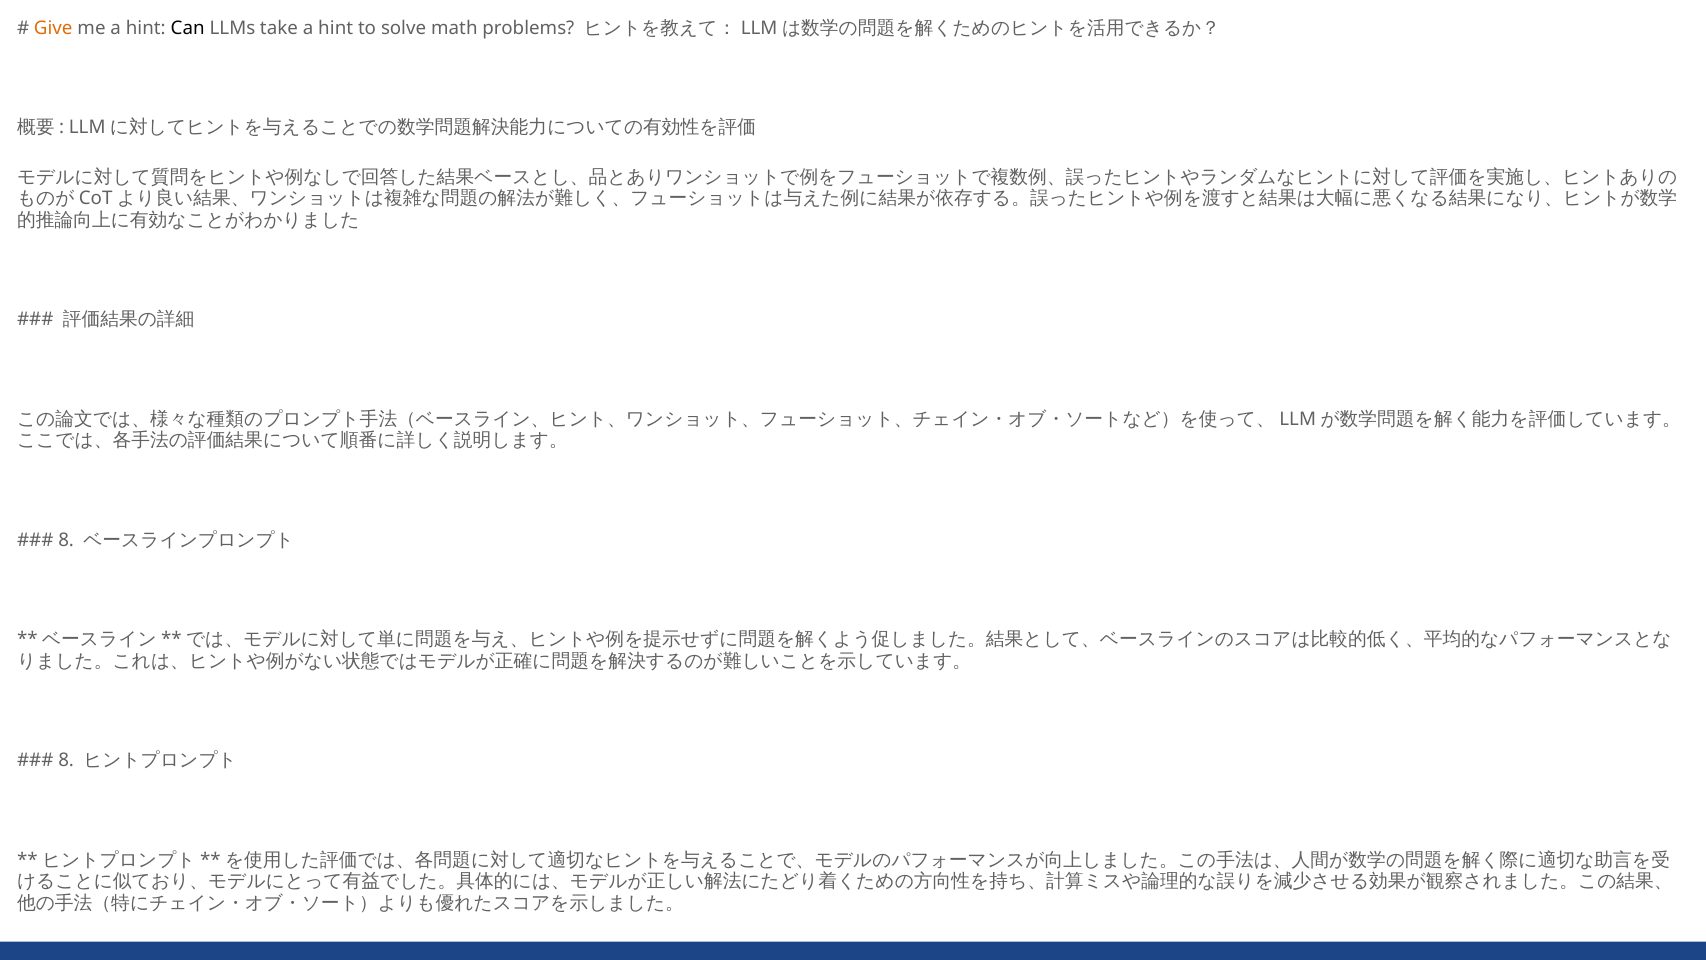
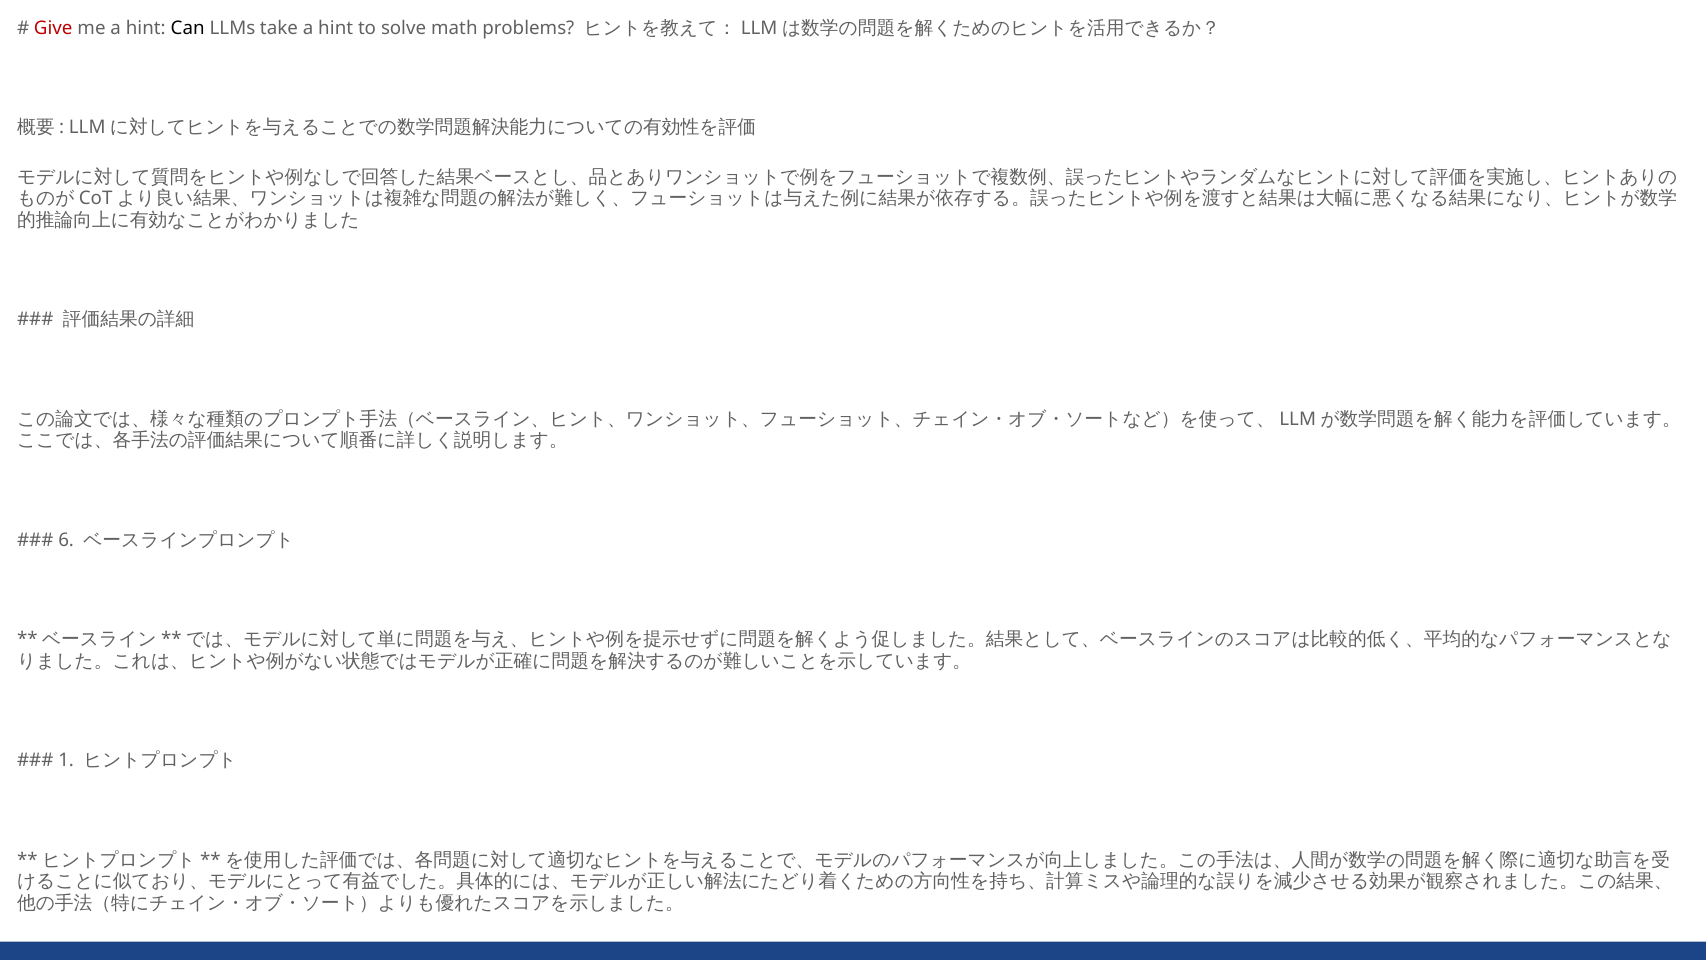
Give colour: orange -> red
8 at (66, 540): 8 -> 6
8 at (66, 760): 8 -> 1
